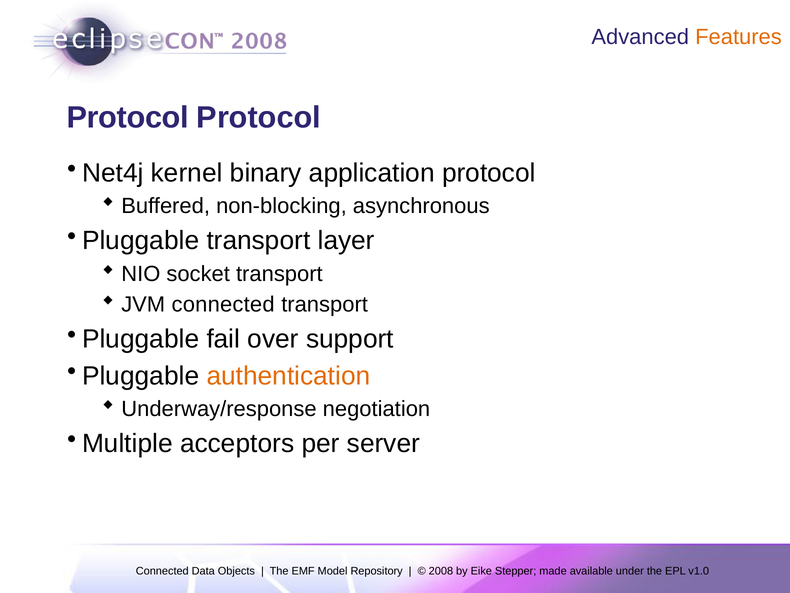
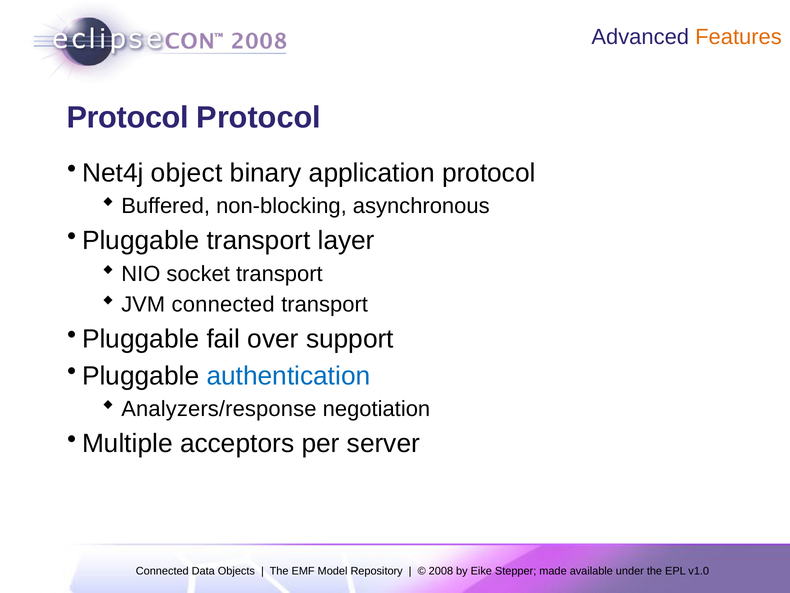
kernel: kernel -> object
authentication colour: orange -> blue
Underway/response: Underway/response -> Analyzers/response
